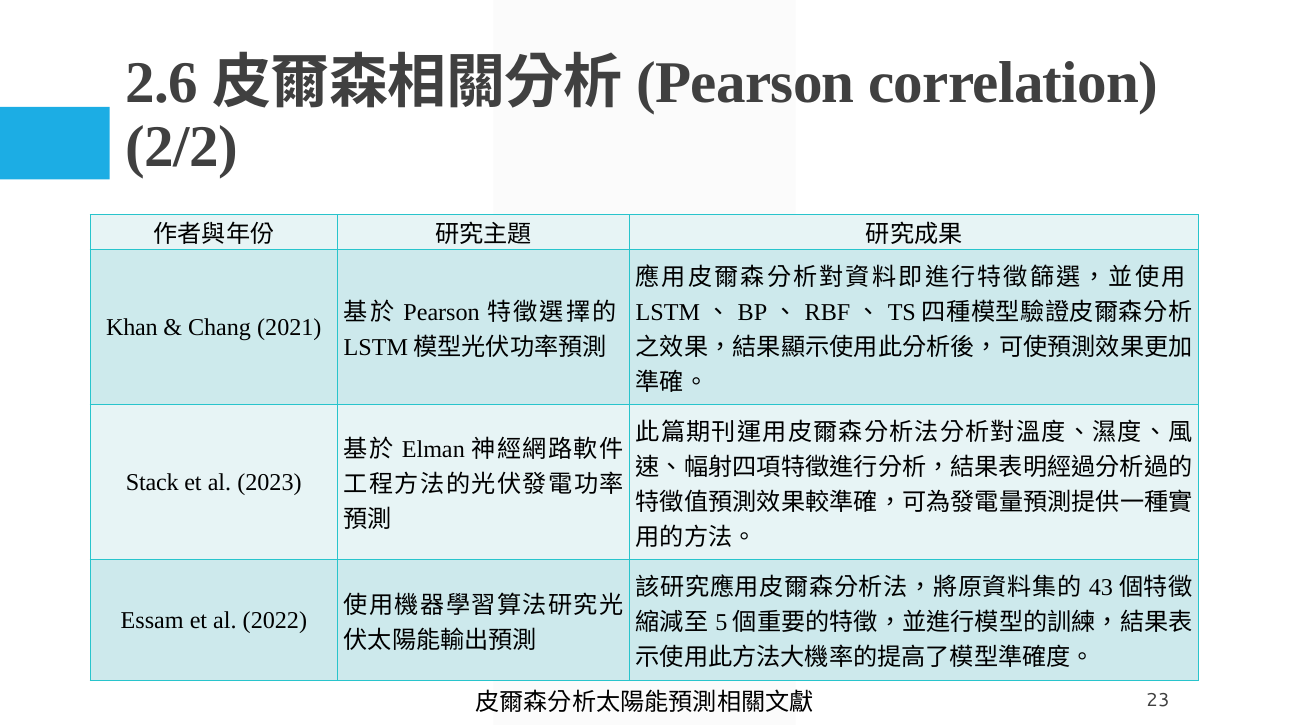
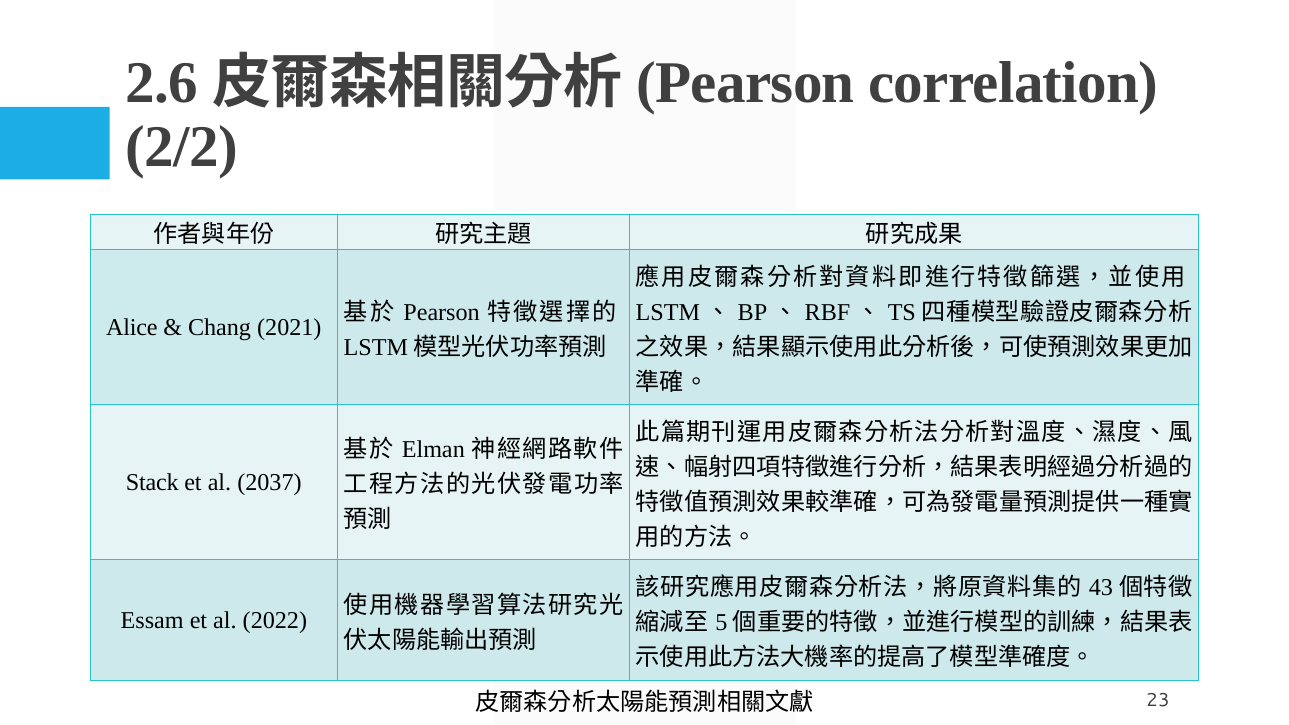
Khan: Khan -> Alice
2023: 2023 -> 2037
